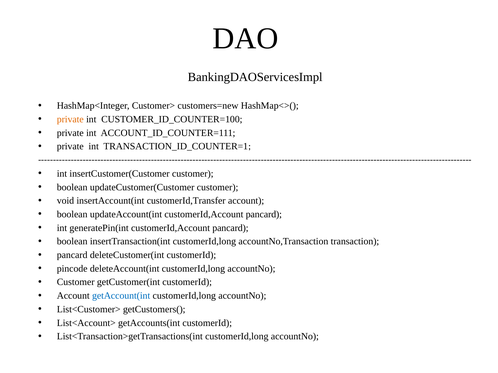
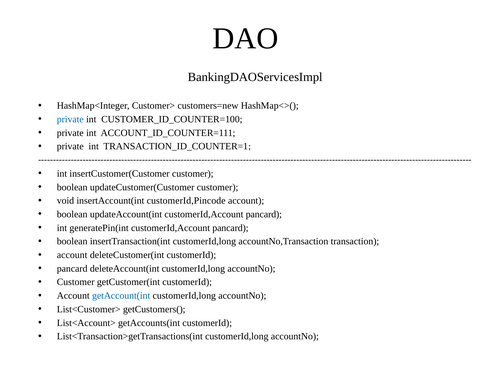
private at (70, 119) colour: orange -> blue
customerId,Transfer: customerId,Transfer -> customerId,Pincode
pancard at (72, 255): pancard -> account
pincode at (72, 269): pincode -> pancard
